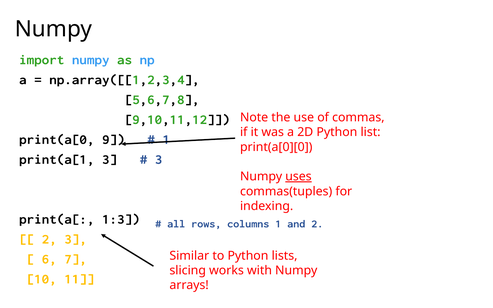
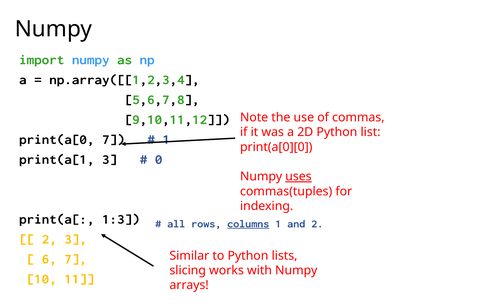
print(a[0 9: 9 -> 7
3 at (159, 159): 3 -> 0
columns underline: none -> present
